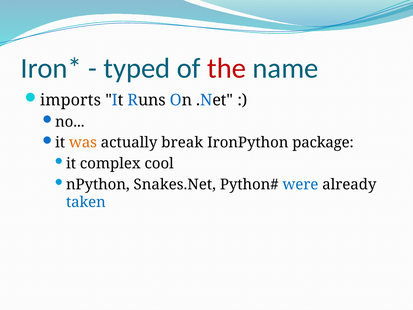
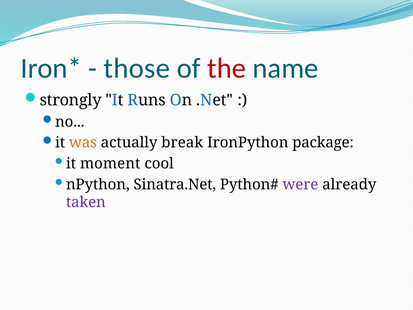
typed: typed -> those
imports: imports -> strongly
complex: complex -> moment
Snakes.Net: Snakes.Net -> Sinatra.Net
were colour: blue -> purple
taken colour: blue -> purple
